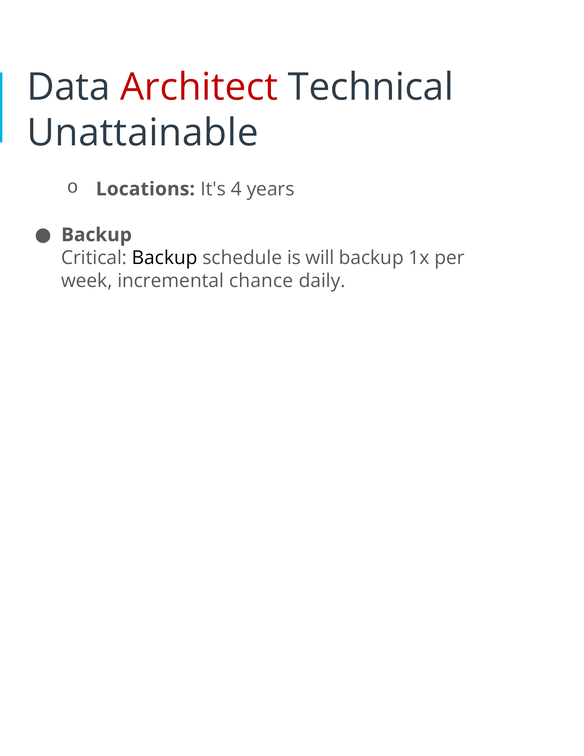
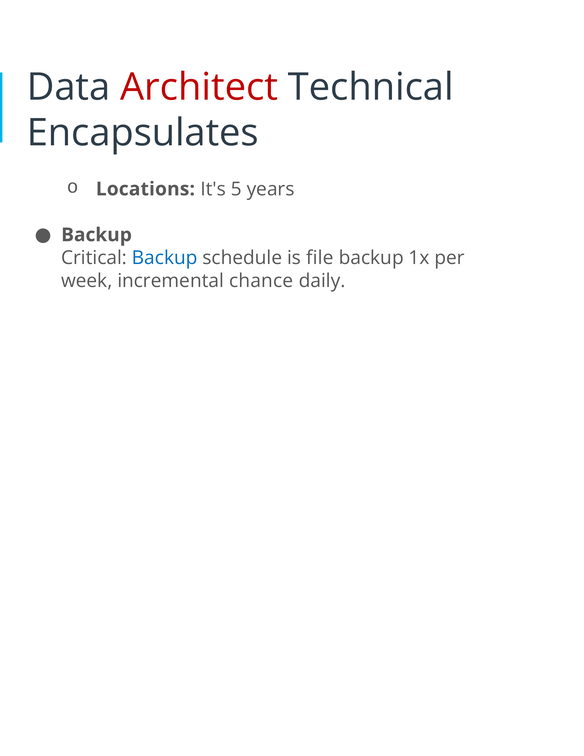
Unattainable: Unattainable -> Encapsulates
4: 4 -> 5
Backup at (165, 258) colour: black -> blue
will: will -> file
